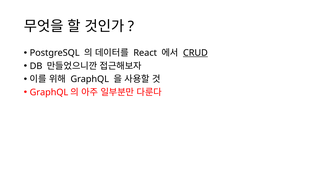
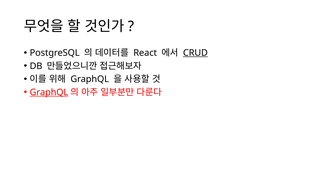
GraphQL at (49, 92) underline: none -> present
